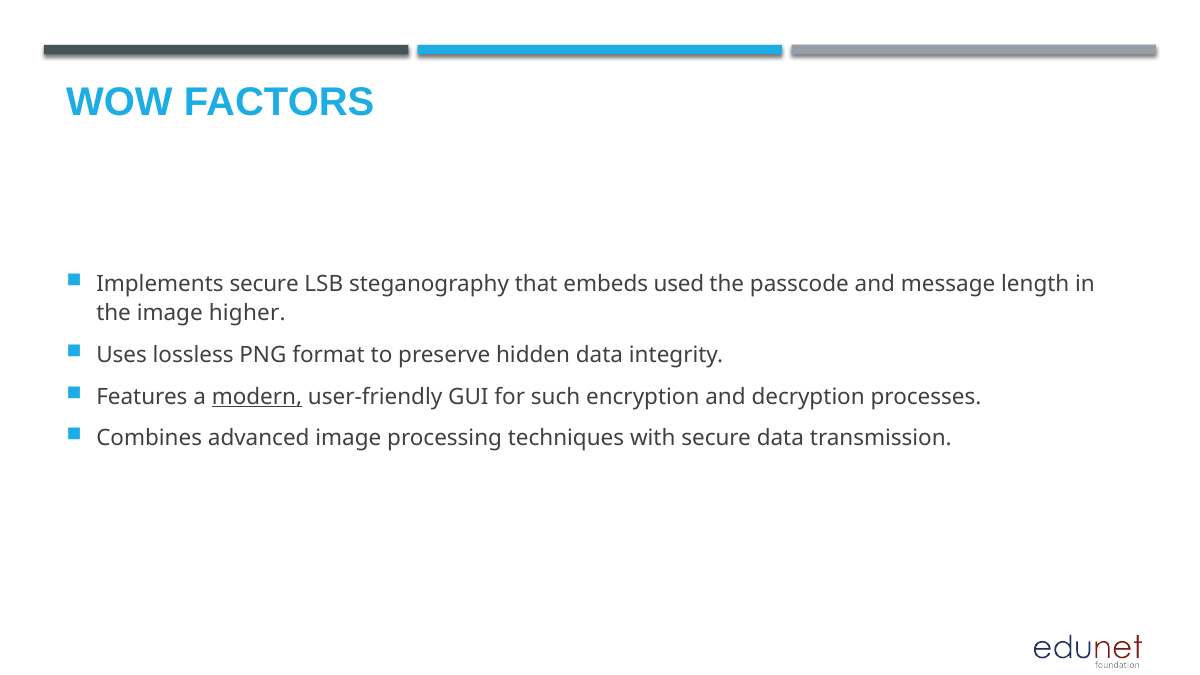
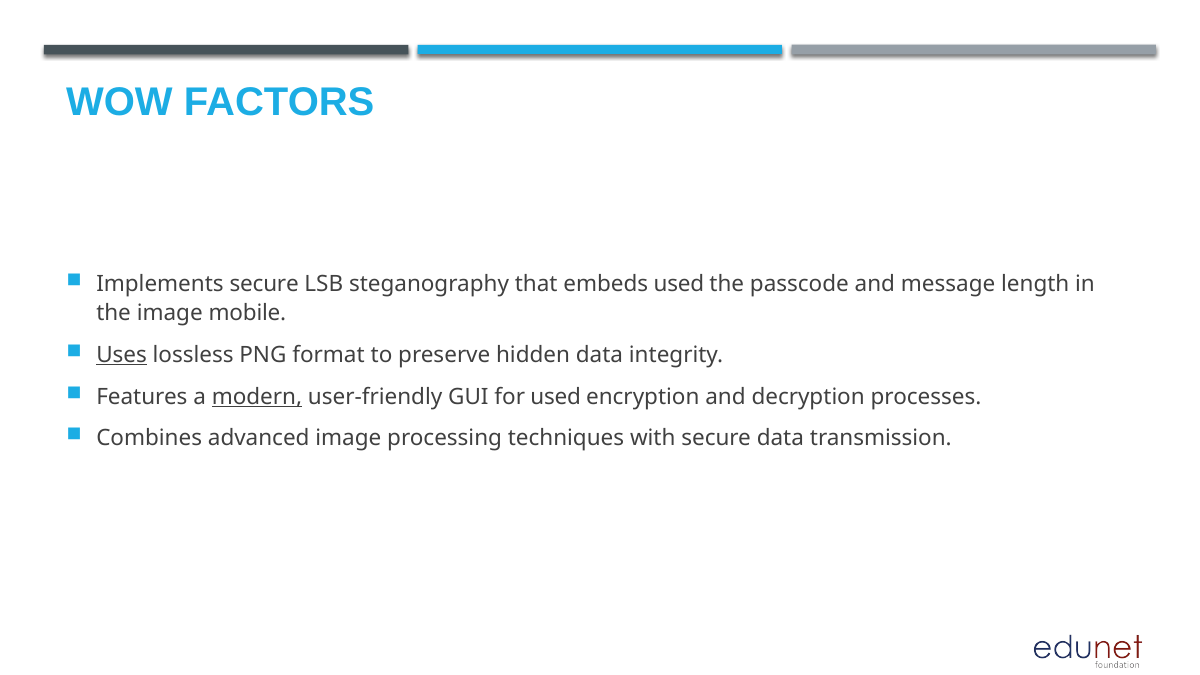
higher: higher -> mobile
Uses underline: none -> present
for such: such -> used
